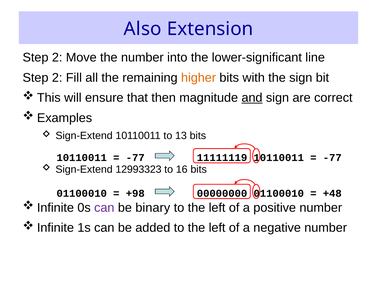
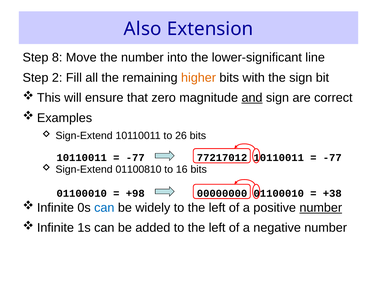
2 at (57, 57): 2 -> 8
then: then -> zero
13: 13 -> 26
11111119: 11111119 -> 77217012
12993323: 12993323 -> 01100810
+48: +48 -> +38
can at (104, 207) colour: purple -> blue
binary: binary -> widely
number at (321, 207) underline: none -> present
